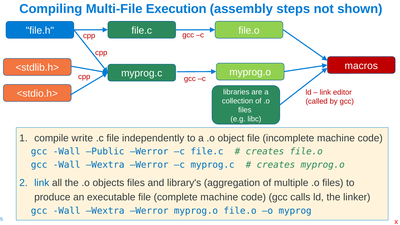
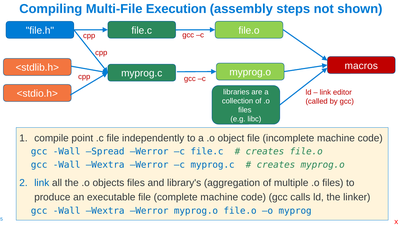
write: write -> point
Public: Public -> Spread
